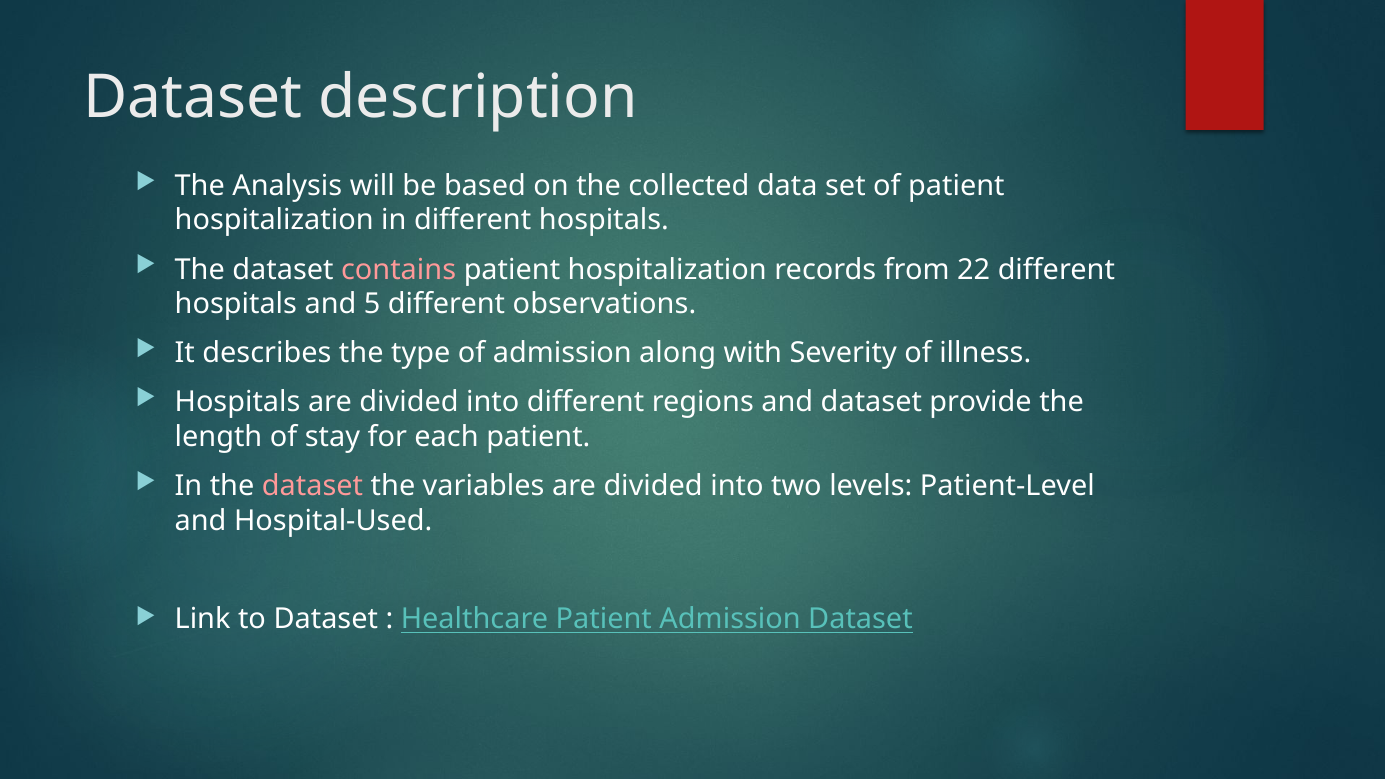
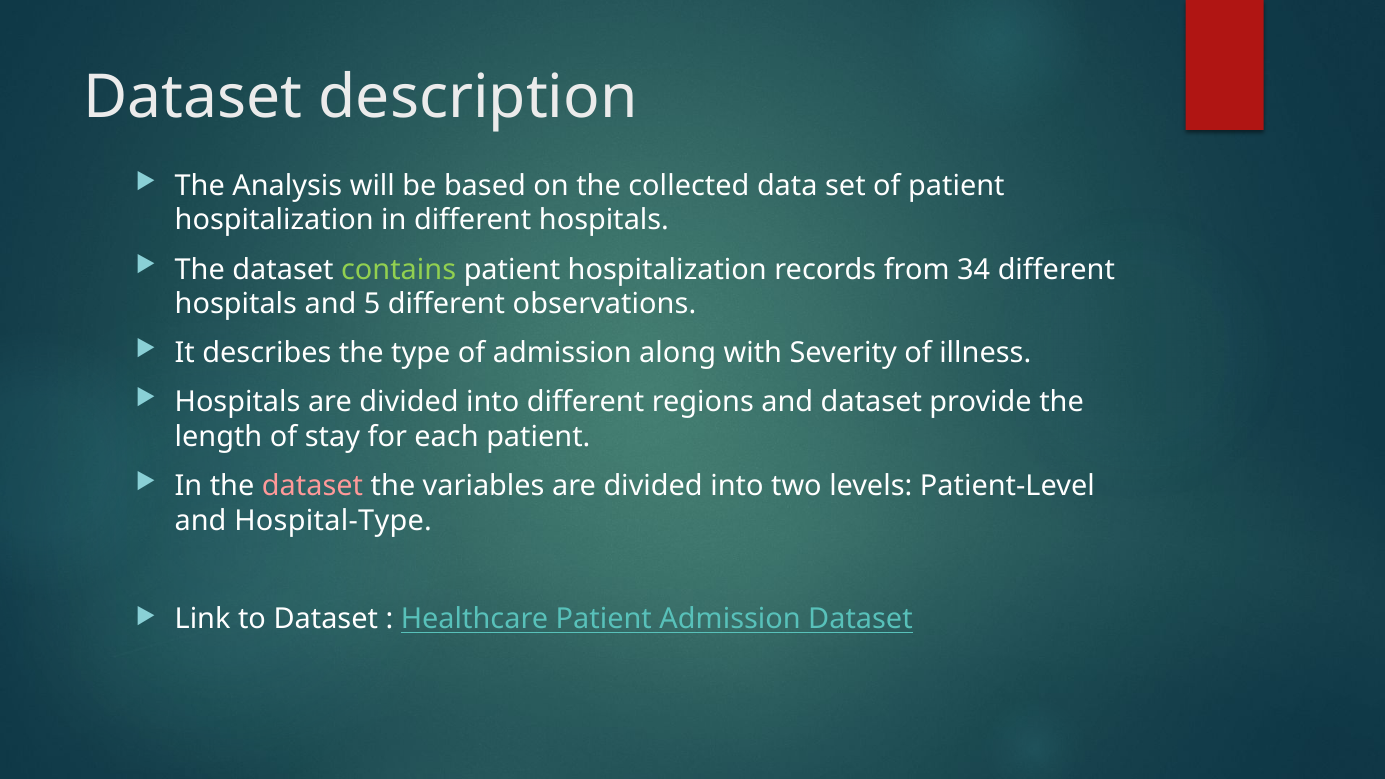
contains colour: pink -> light green
22: 22 -> 34
Hospital-Used: Hospital-Used -> Hospital-Type
